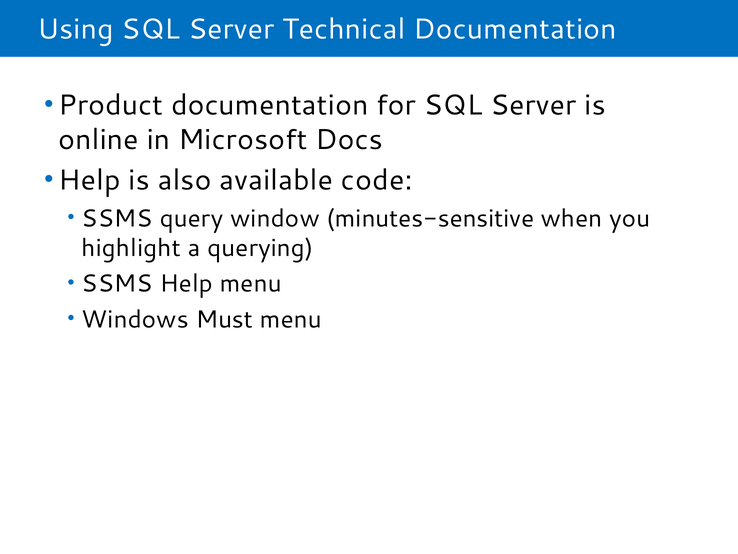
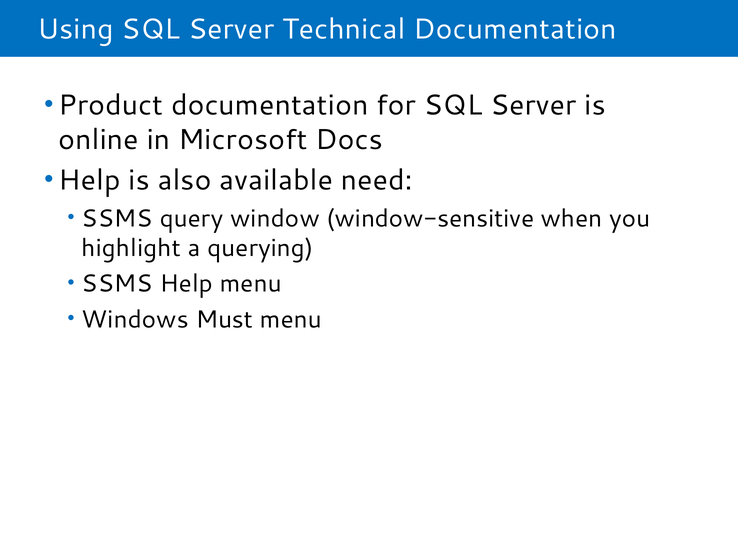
code: code -> need
minutes-sensitive: minutes-sensitive -> window-sensitive
